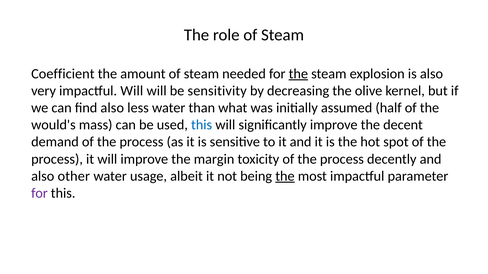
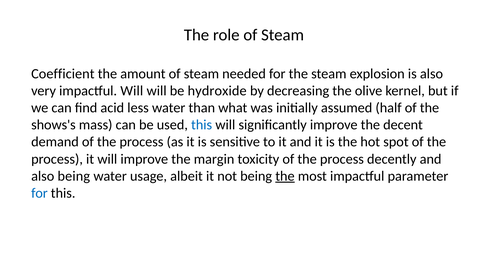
the at (298, 74) underline: present -> none
sensitivity: sensitivity -> hydroxide
find also: also -> acid
would's: would's -> shows's
also other: other -> being
for at (39, 194) colour: purple -> blue
